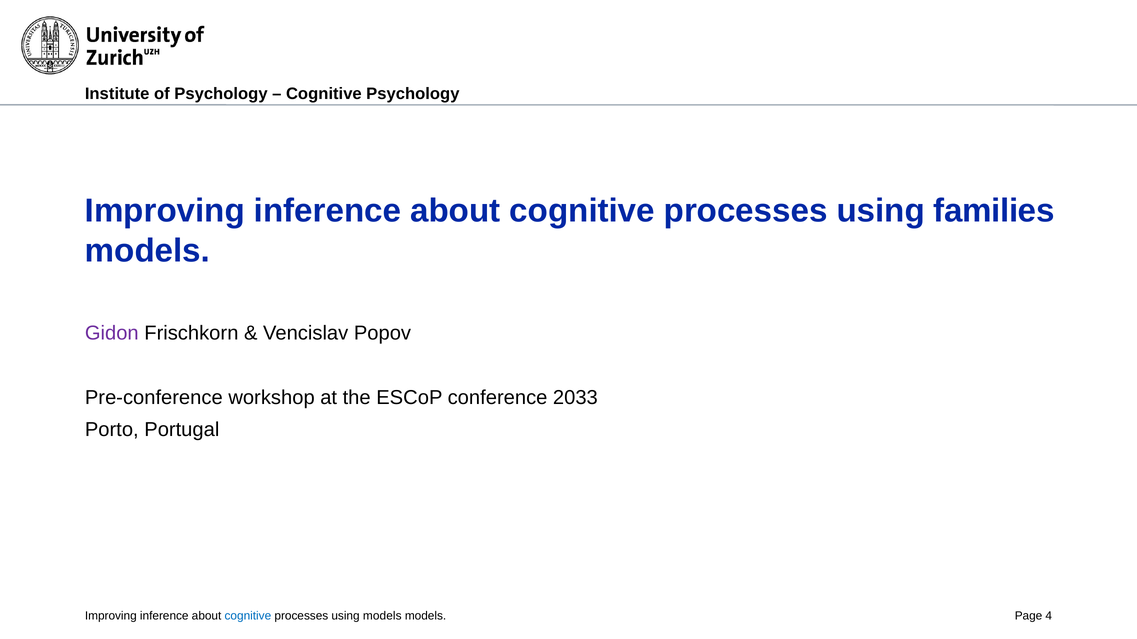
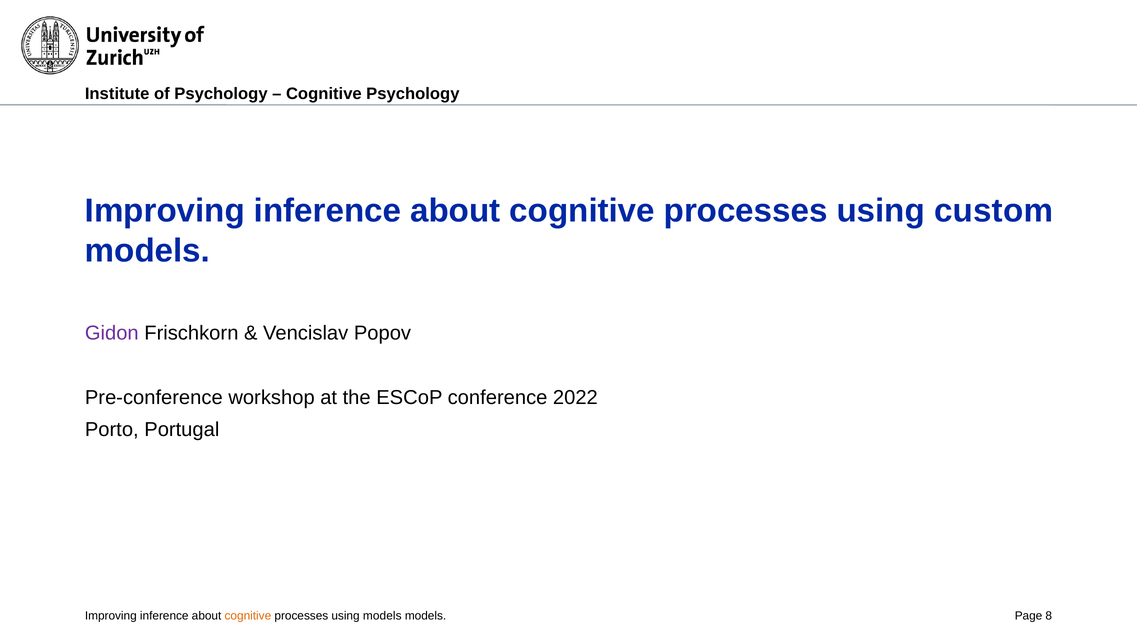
families: families -> custom
2033: 2033 -> 2022
cognitive at (248, 616) colour: blue -> orange
4: 4 -> 8
